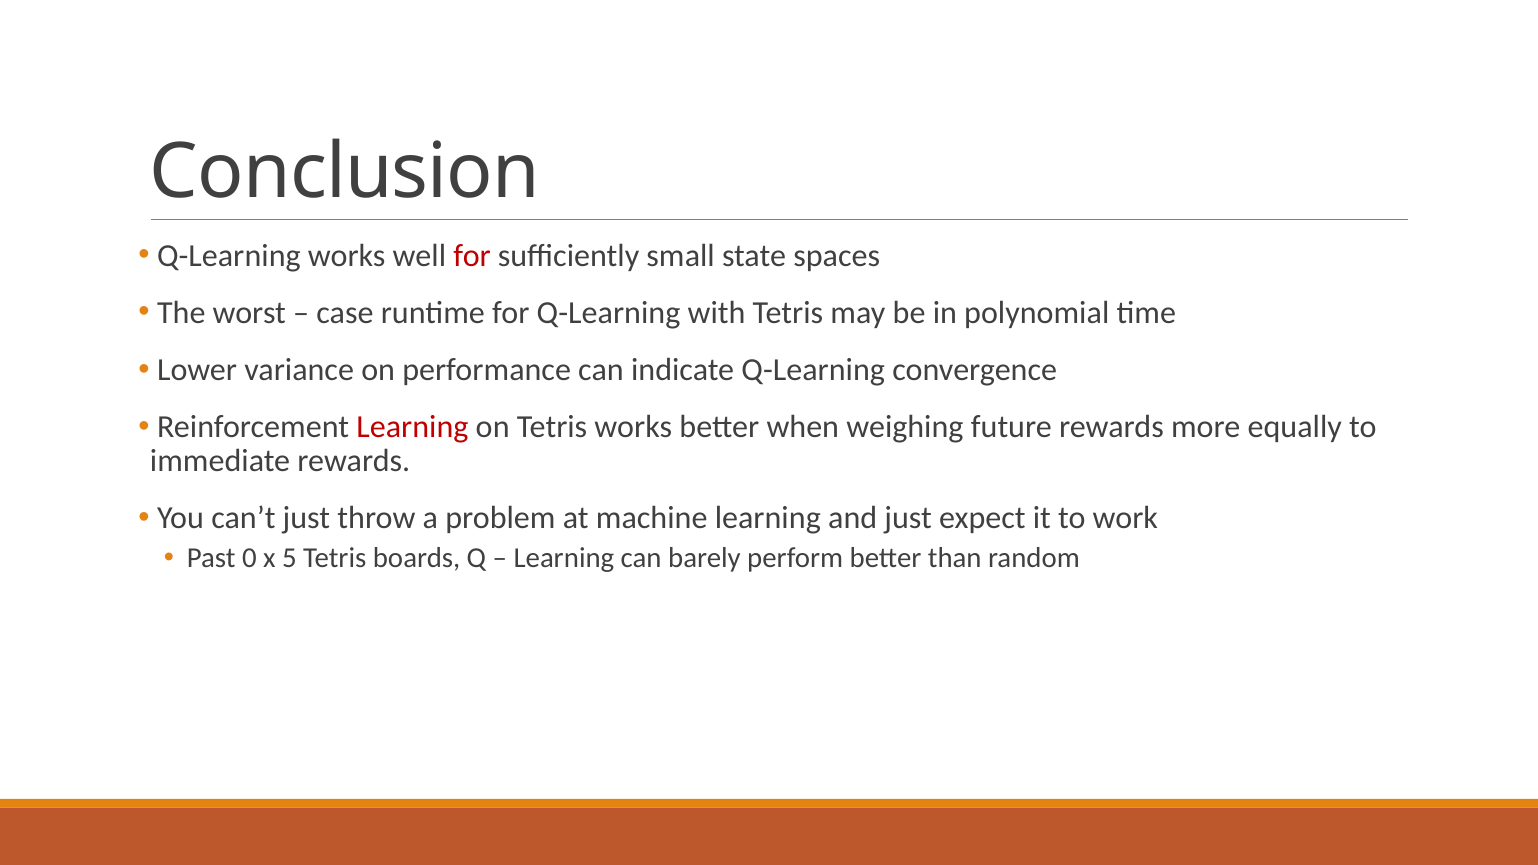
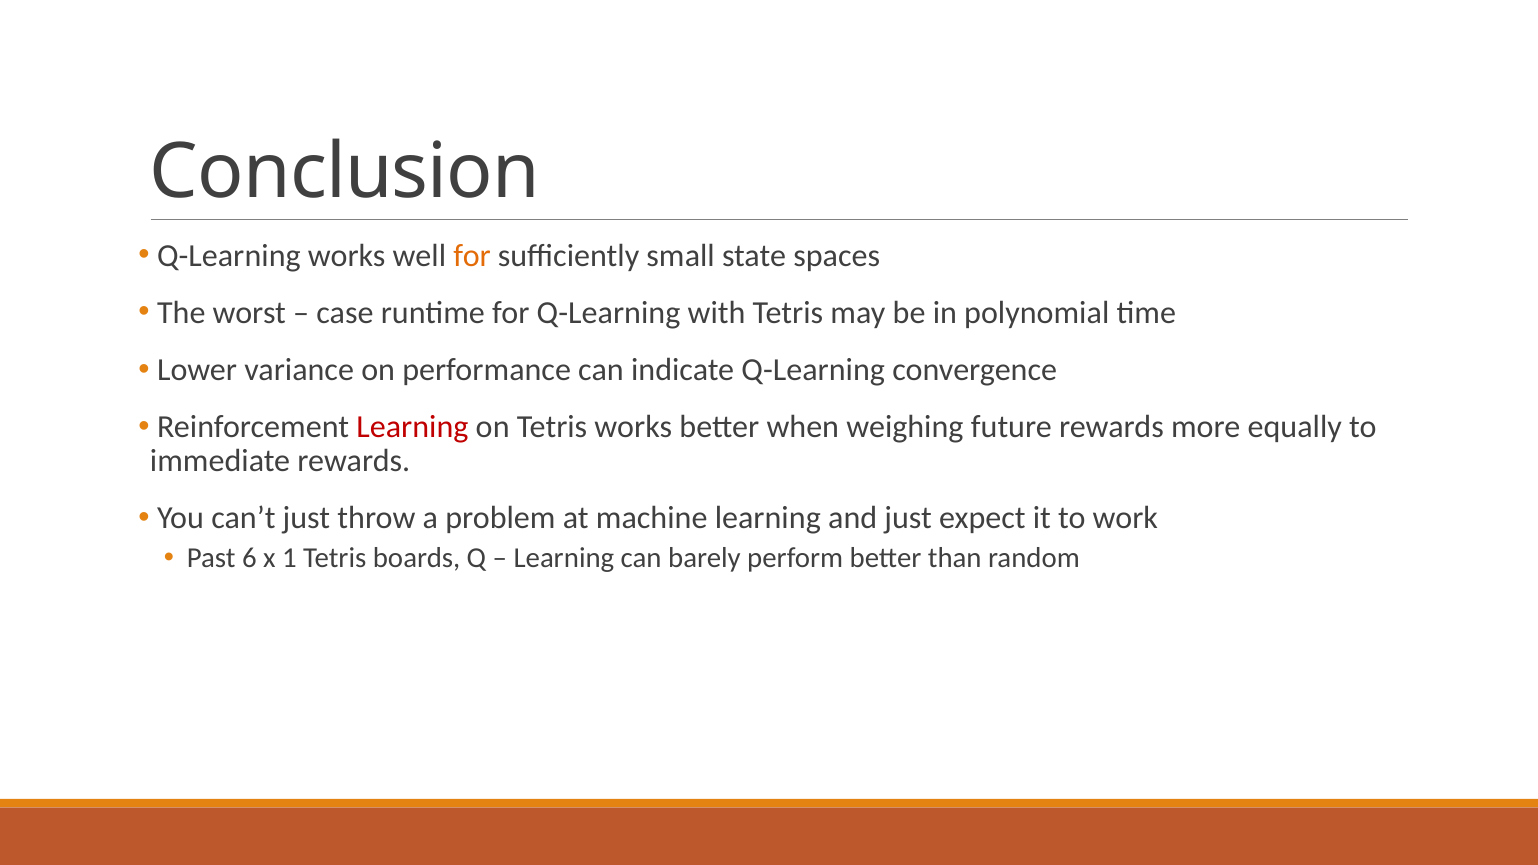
for at (472, 256) colour: red -> orange
0: 0 -> 6
5: 5 -> 1
